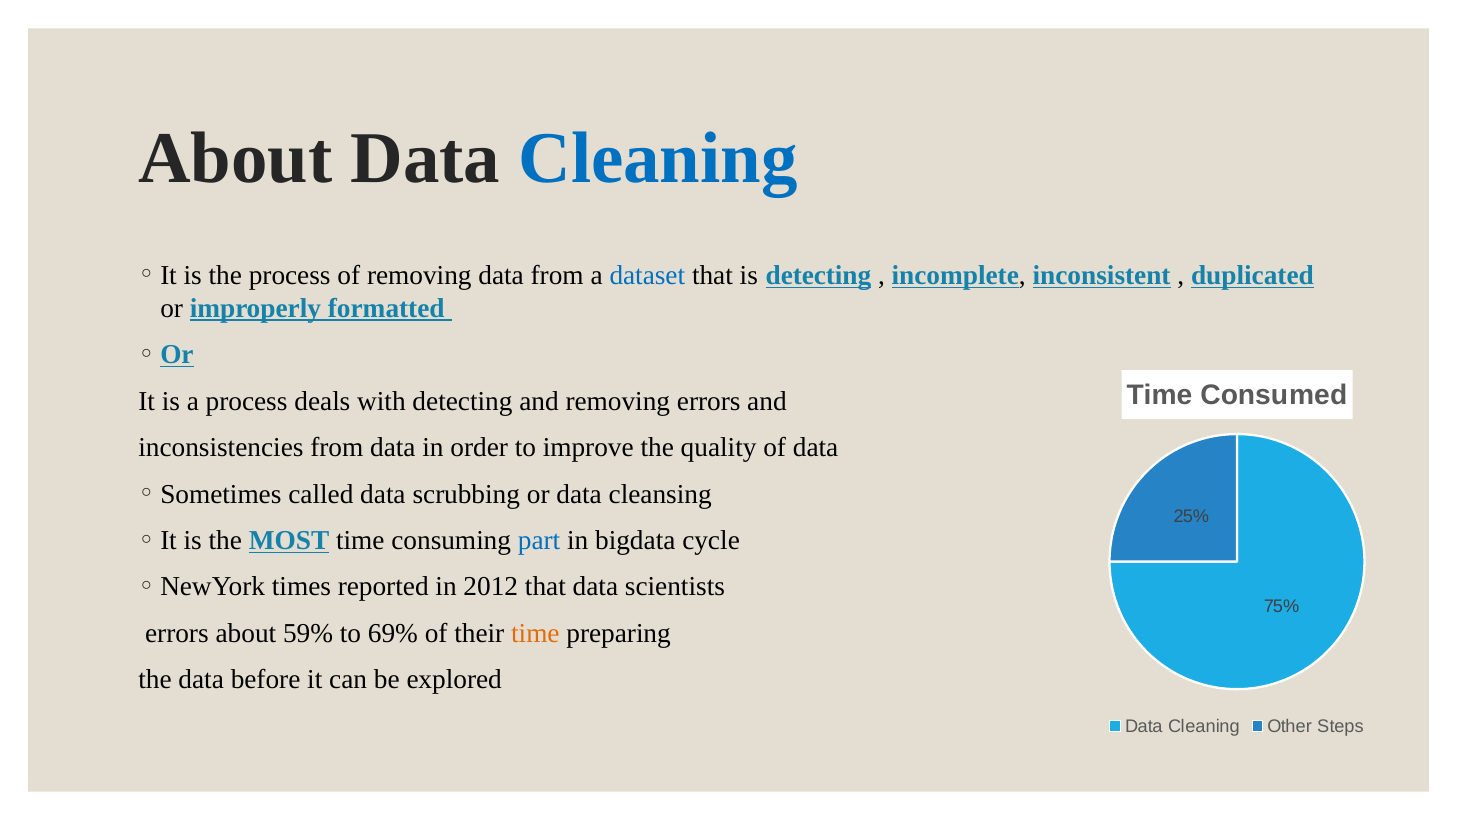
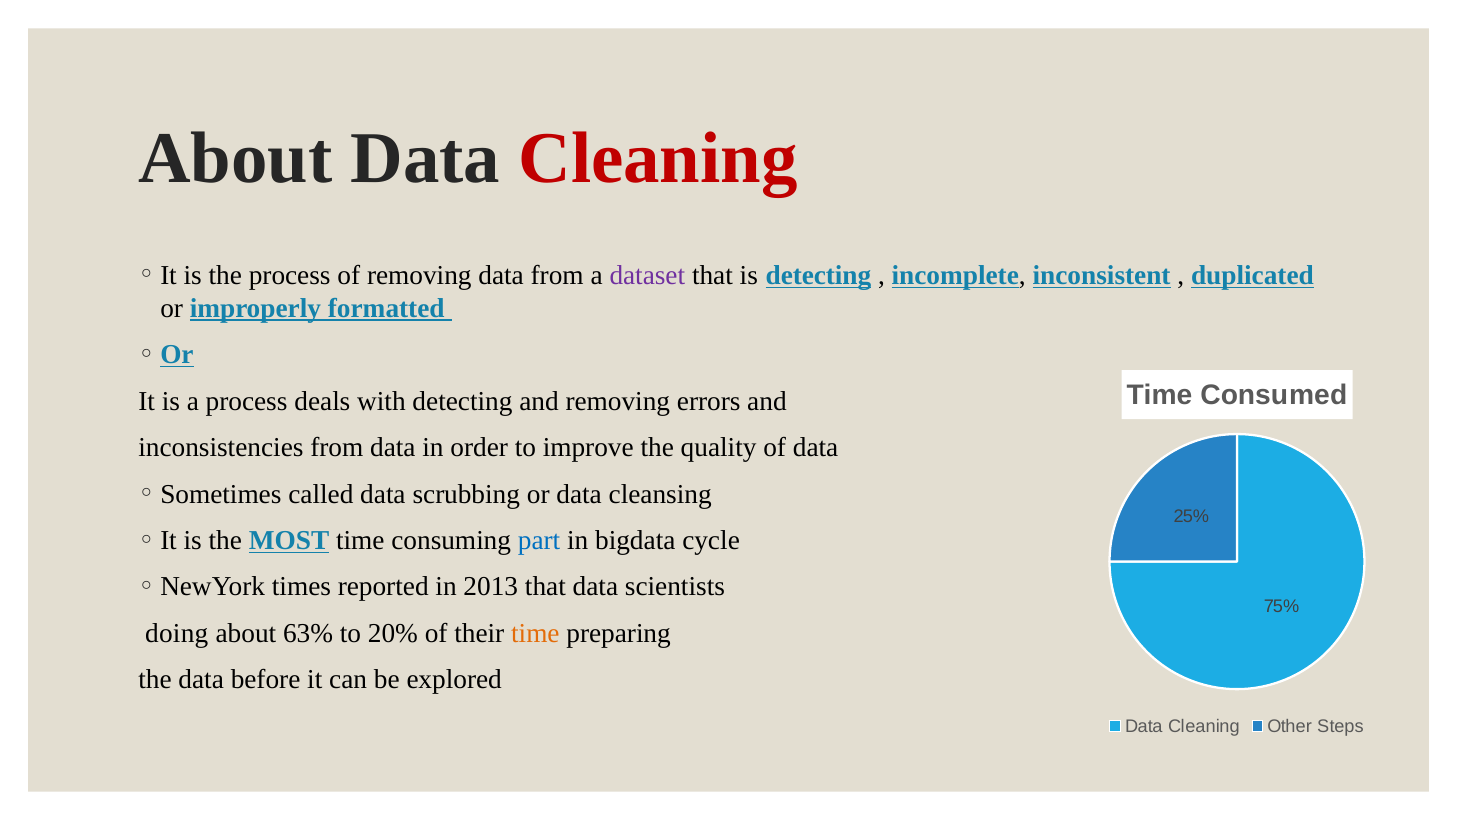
Cleaning at (658, 158) colour: blue -> red
dataset colour: blue -> purple
2012: 2012 -> 2013
errors at (177, 633): errors -> doing
59%: 59% -> 63%
69%: 69% -> 20%
